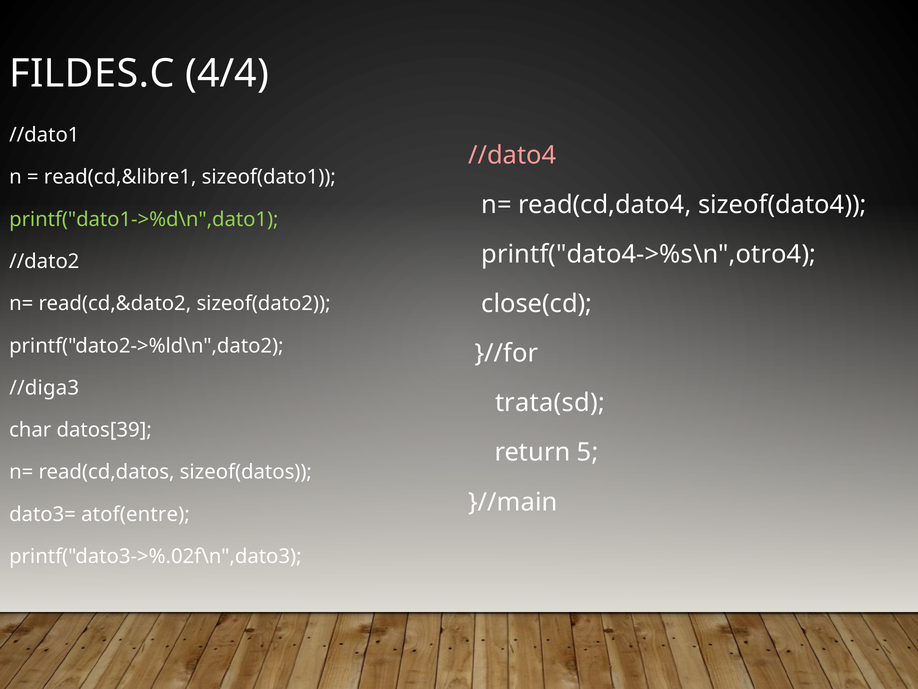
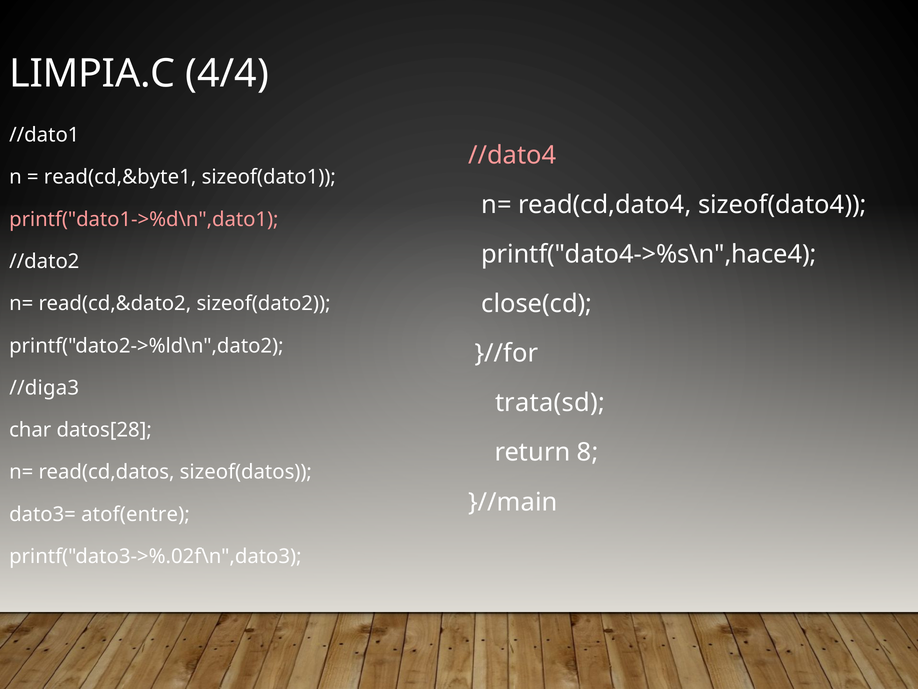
FILDES.C: FILDES.C -> LIMPIA.C
read(cd,&libre1: read(cd,&libre1 -> read(cd,&byte1
printf("dato1->%d\n",dato1 colour: light green -> pink
printf("dato4->%s\n",otro4: printf("dato4->%s\n",otro4 -> printf("dato4->%s\n",hace4
datos[39: datos[39 -> datos[28
5: 5 -> 8
